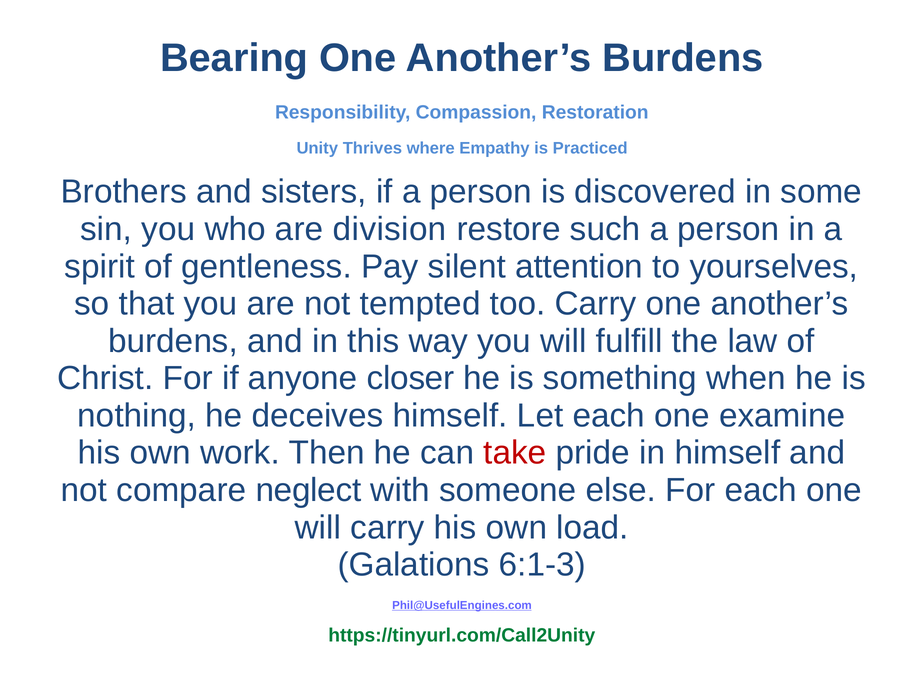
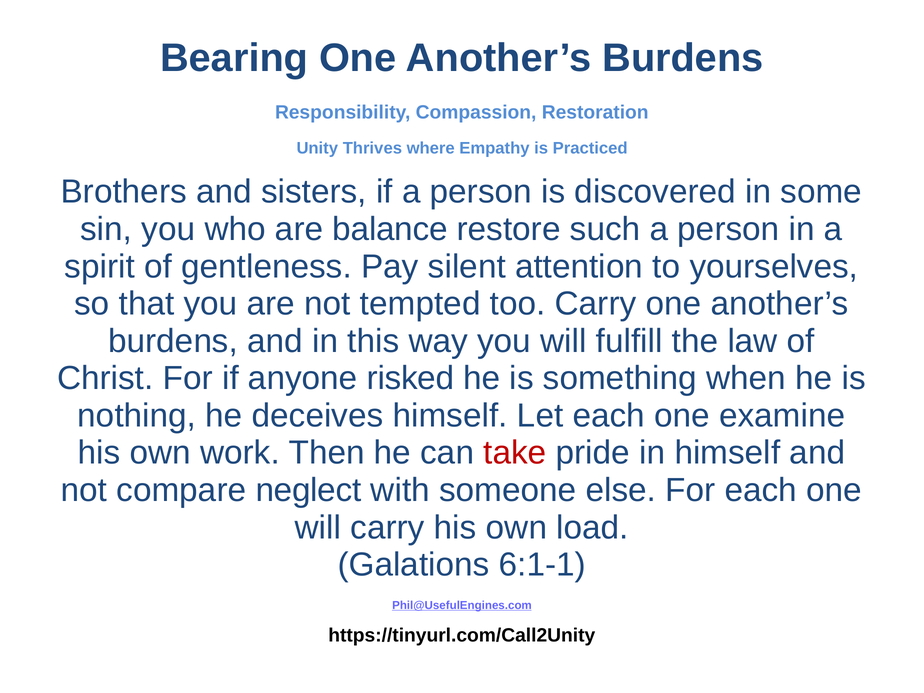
division: division -> balance
closer: closer -> risked
6:1-3: 6:1-3 -> 6:1-1
https://tinyurl.com/Call2Unity colour: green -> black
